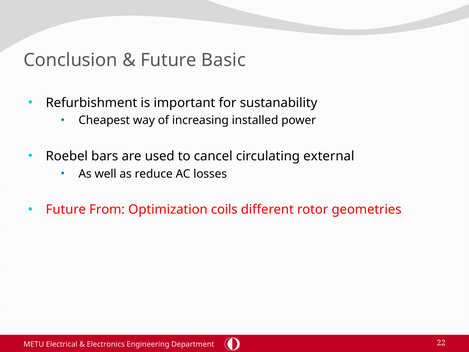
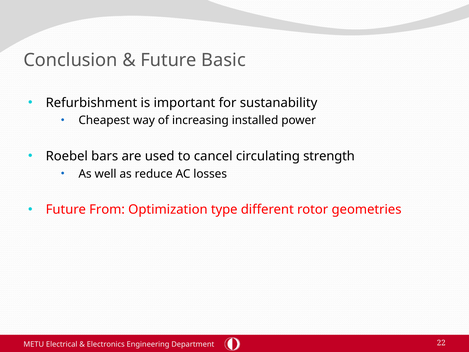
external: external -> strength
coils: coils -> type
